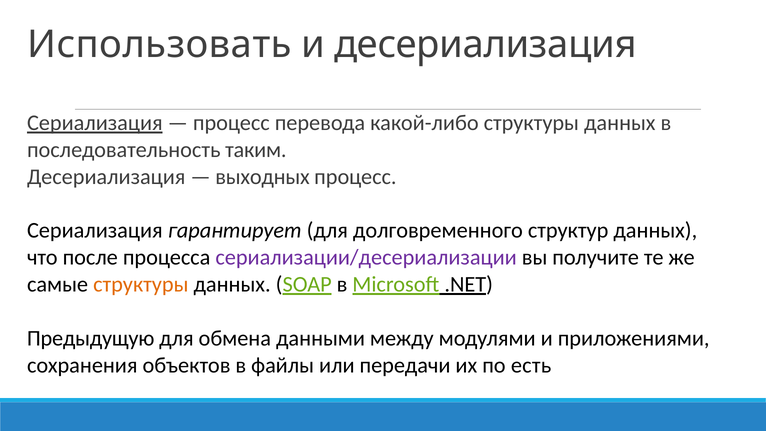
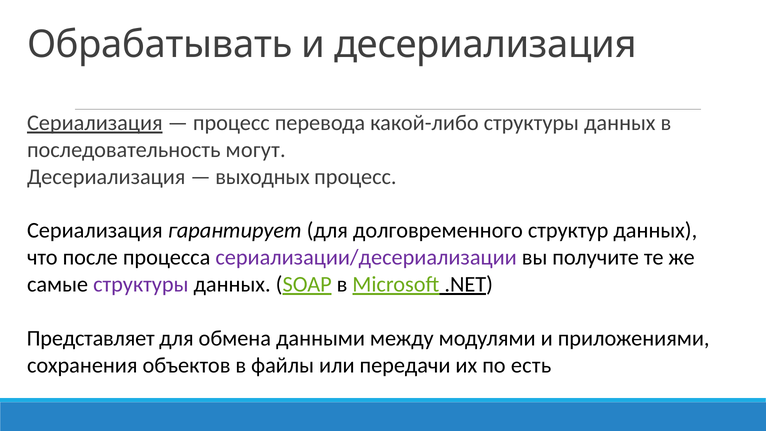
Использовать: Использовать -> Обрабатывать
таким: таким -> могут
структуры at (141, 284) colour: orange -> purple
Предыдущую: Предыдущую -> Представляет
